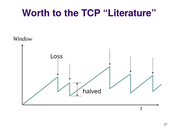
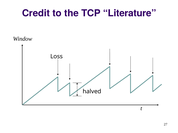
Worth: Worth -> Credit
